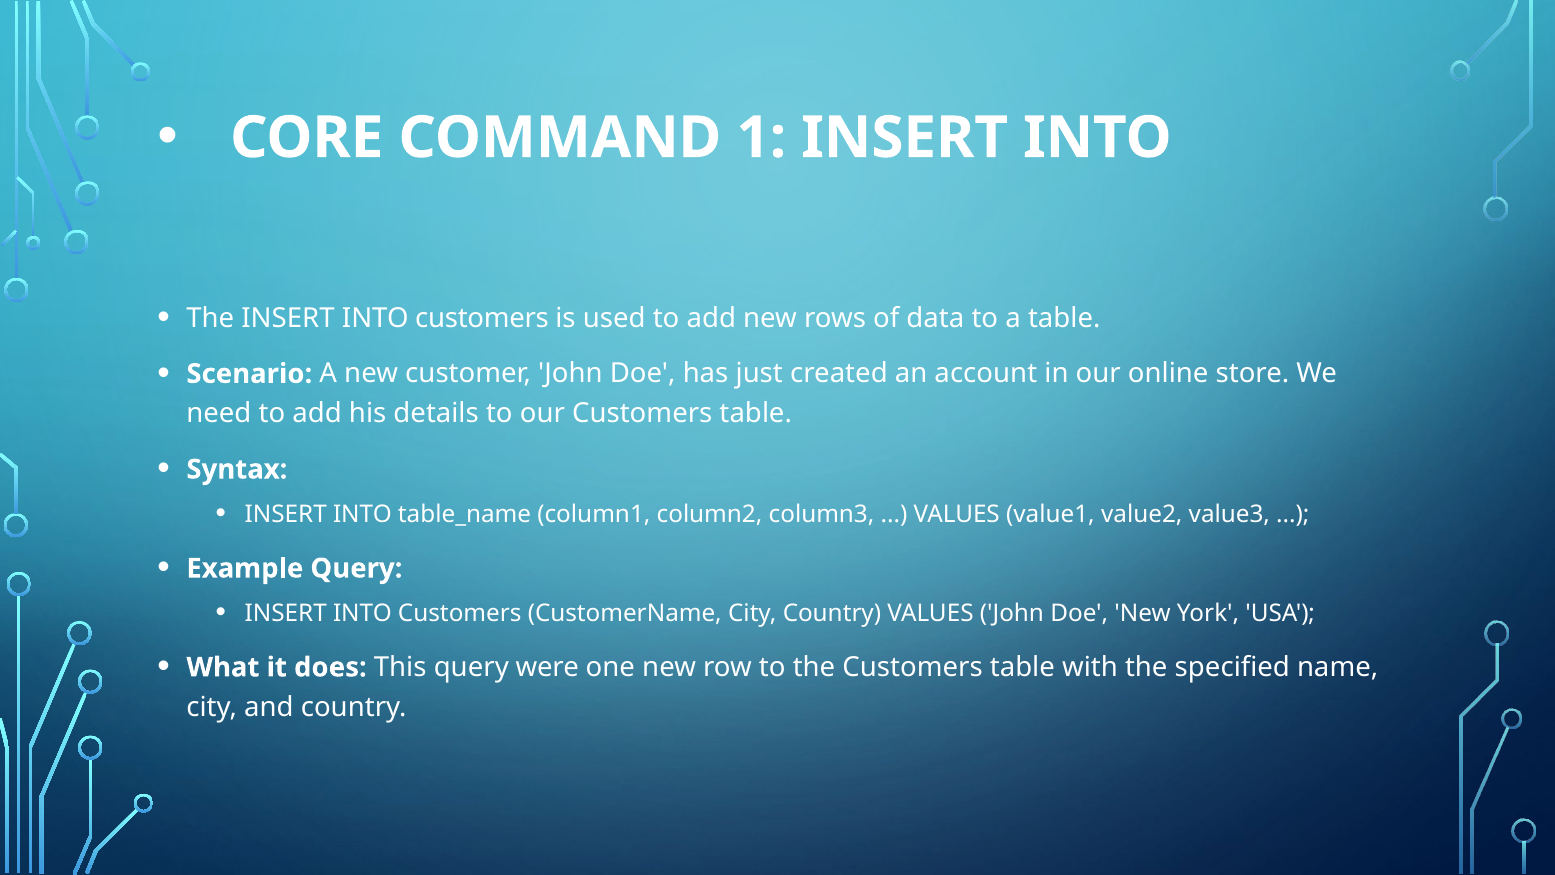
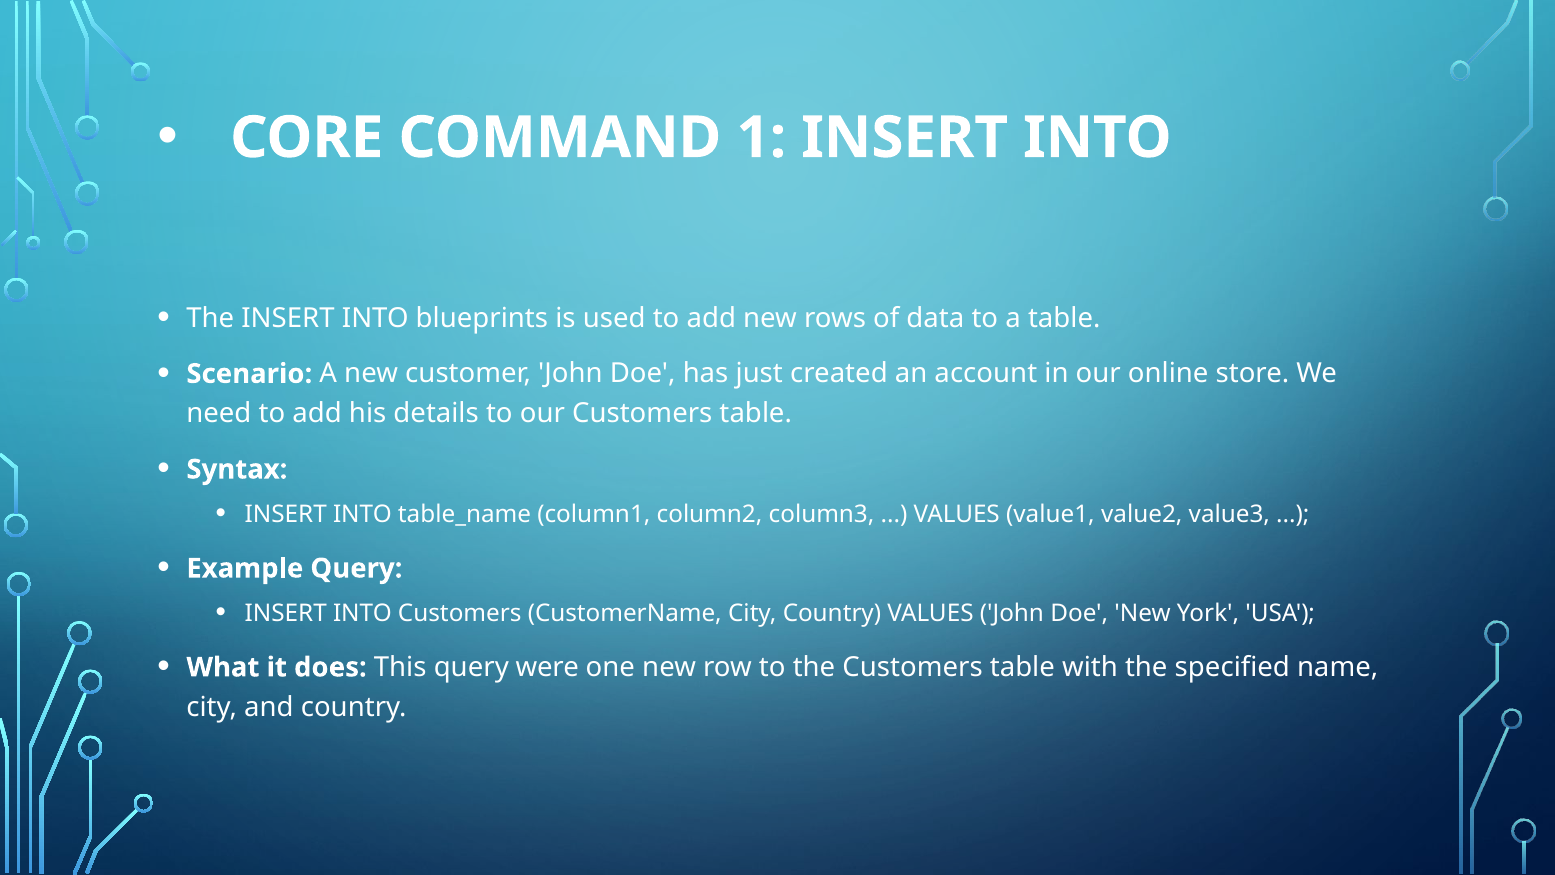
The INSERT INTO customers: customers -> blueprints
